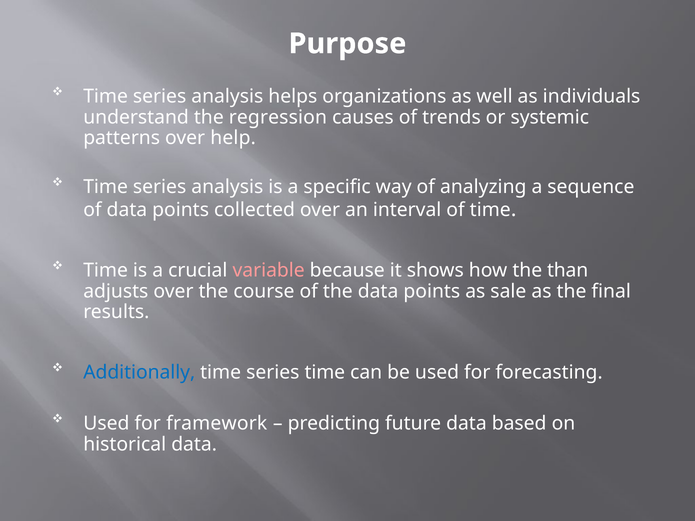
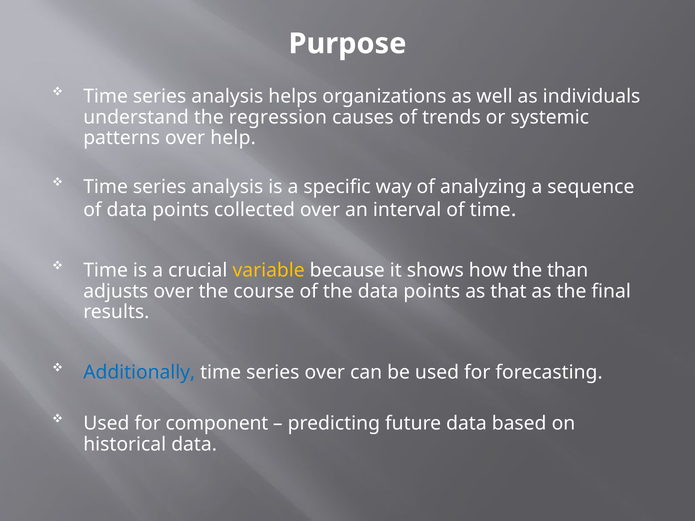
variable colour: pink -> yellow
sale: sale -> that
series time: time -> over
framework: framework -> component
